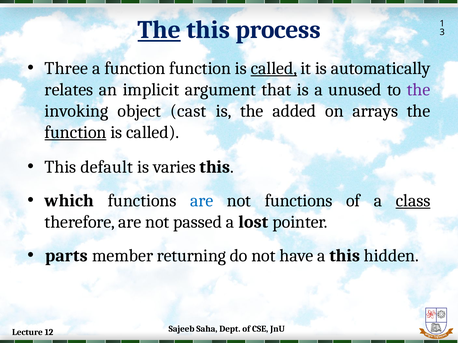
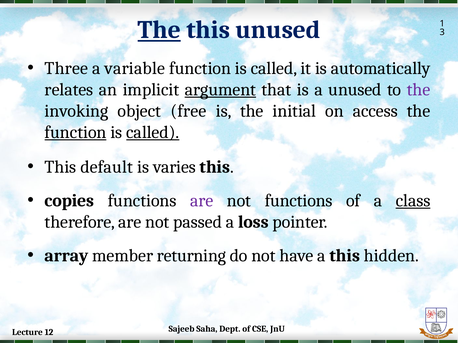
this process: process -> unused
a function: function -> variable
called at (274, 68) underline: present -> none
argument underline: none -> present
cast: cast -> free
added: added -> initial
arrays: arrays -> access
called at (153, 132) underline: none -> present
which: which -> copies
are at (202, 201) colour: blue -> purple
lost: lost -> loss
parts: parts -> array
